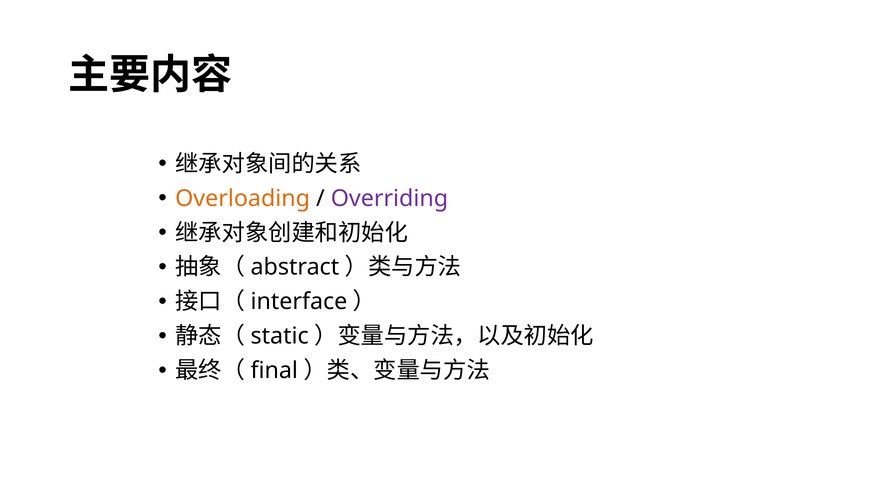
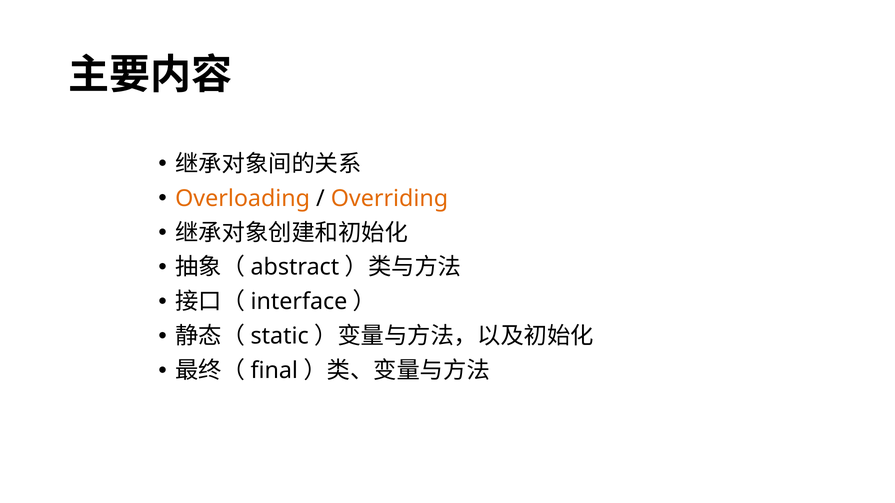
Overriding colour: purple -> orange
